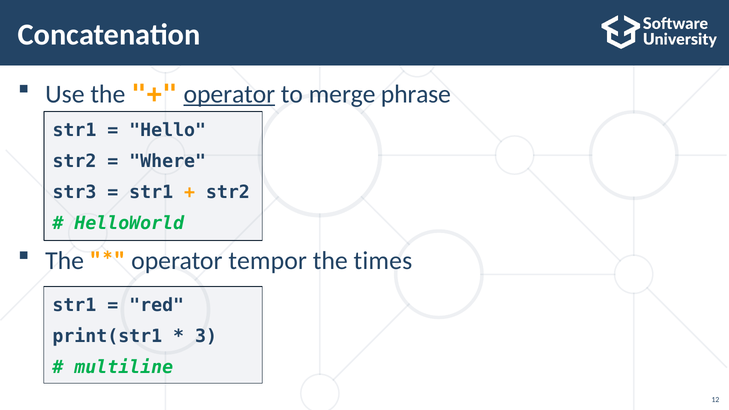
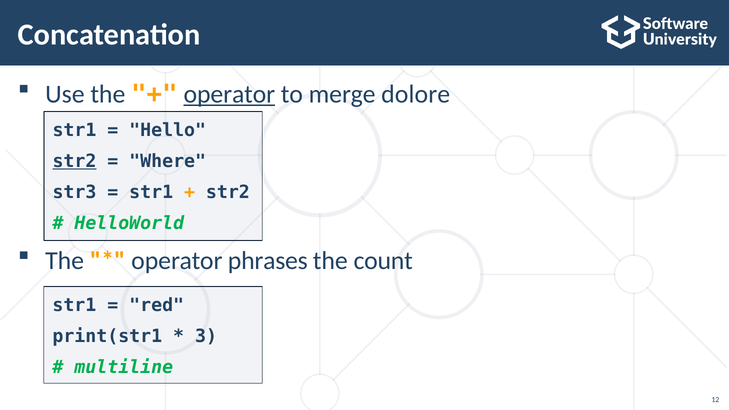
phrase: phrase -> dolore
str2 at (74, 161) underline: none -> present
tempor: tempor -> phrases
times: times -> count
